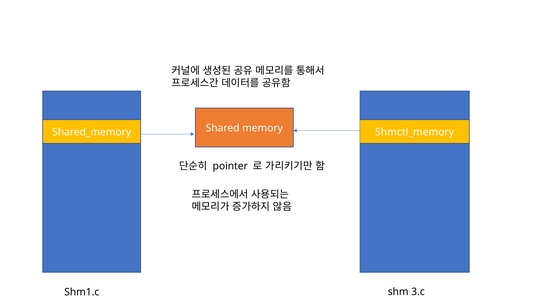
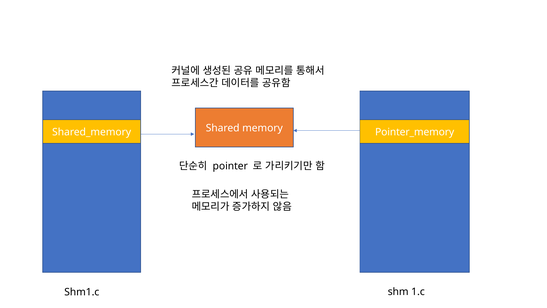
Shmctl_memory: Shmctl_memory -> Pointer_memory
3.c: 3.c -> 1.c
